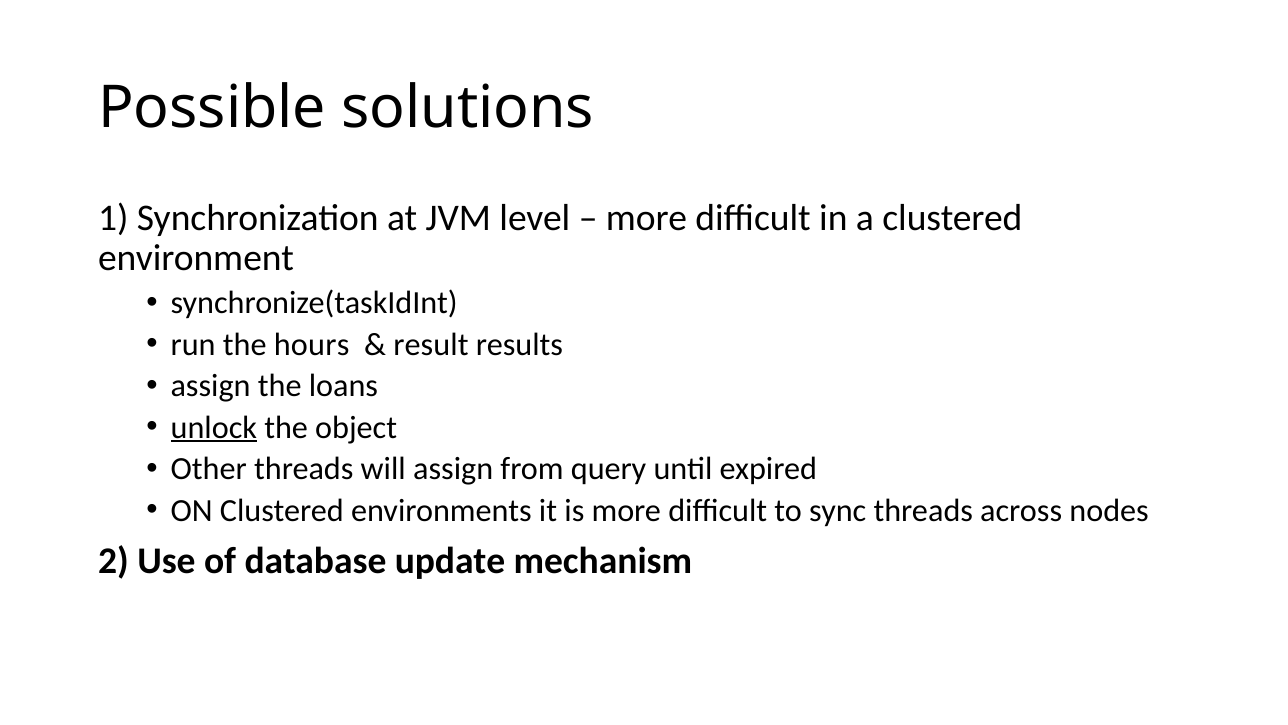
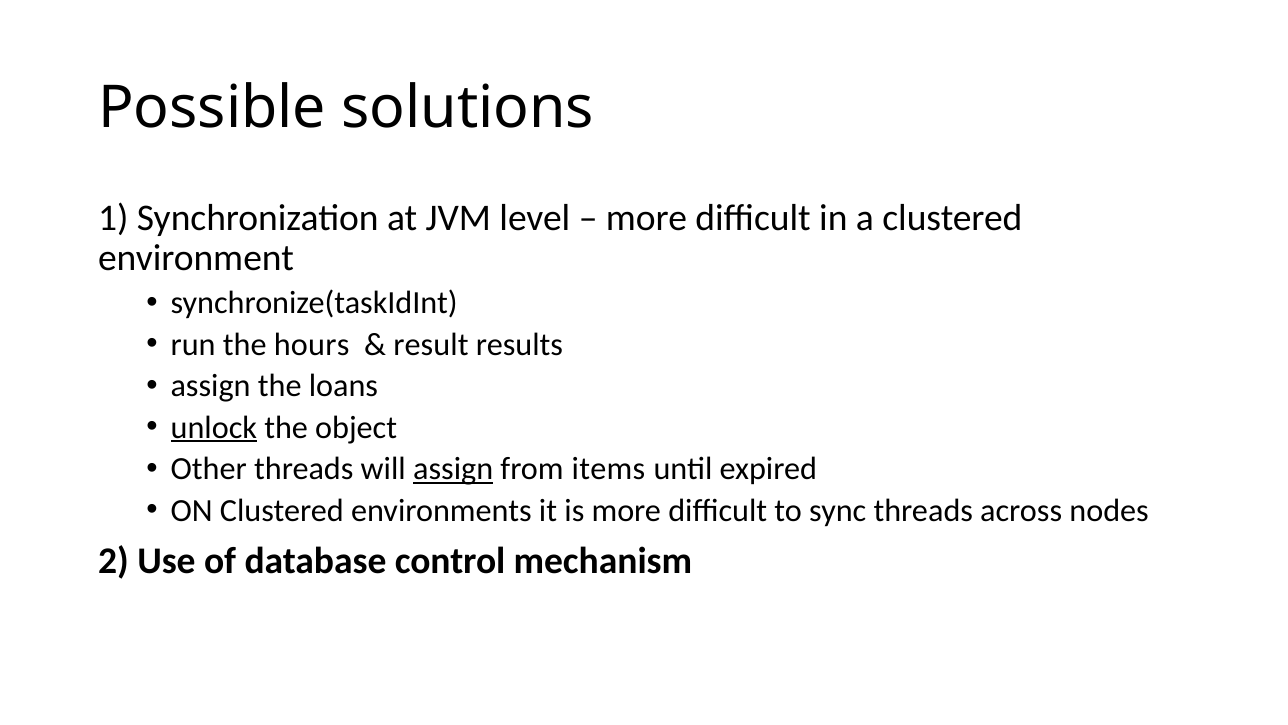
assign at (453, 469) underline: none -> present
query: query -> items
update: update -> control
